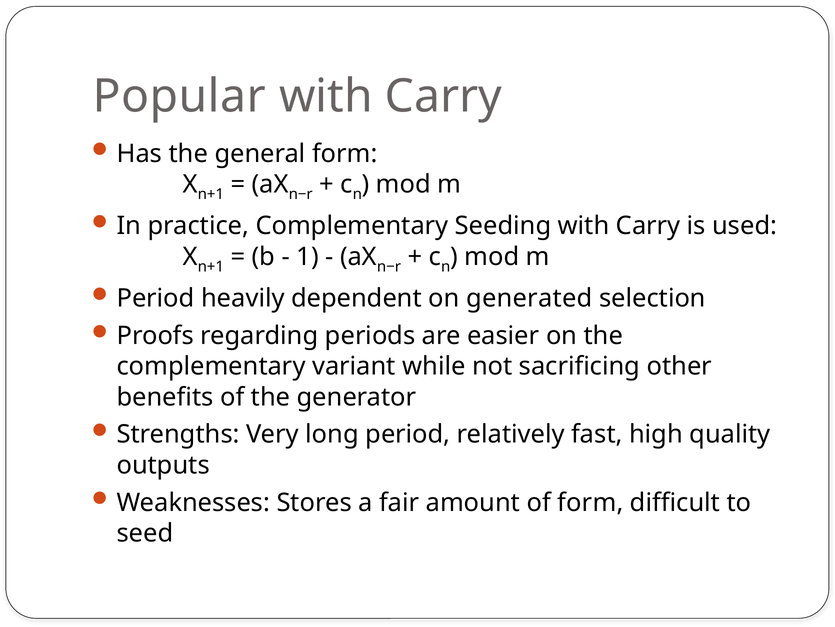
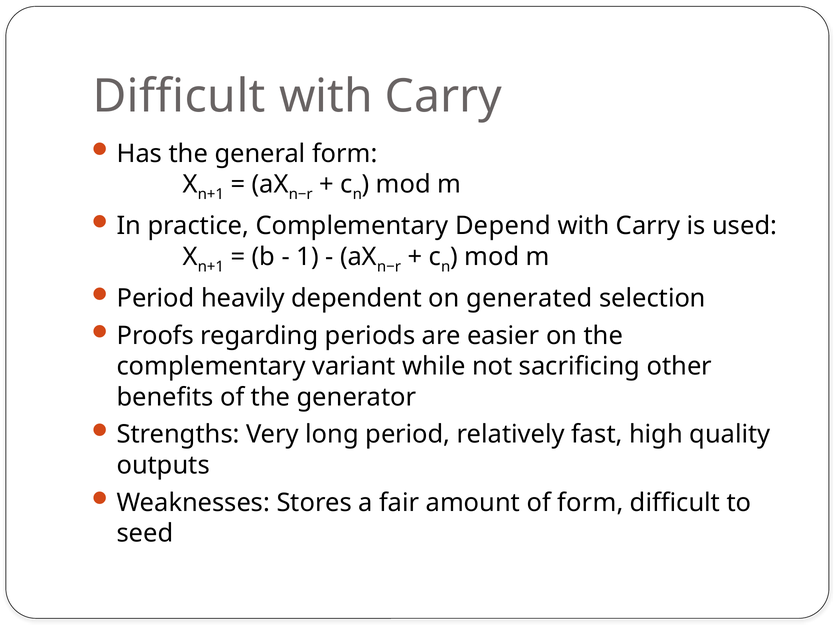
Popular at (179, 96): Popular -> Difficult
Seeding: Seeding -> Depend
